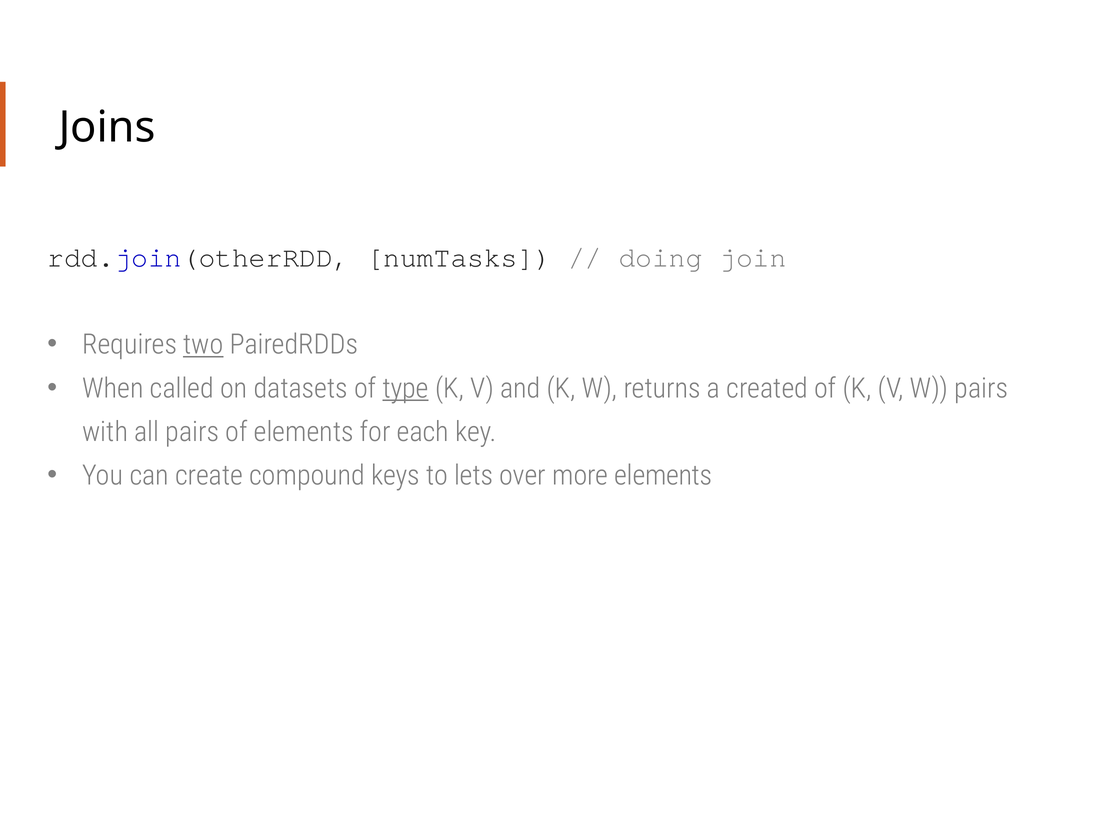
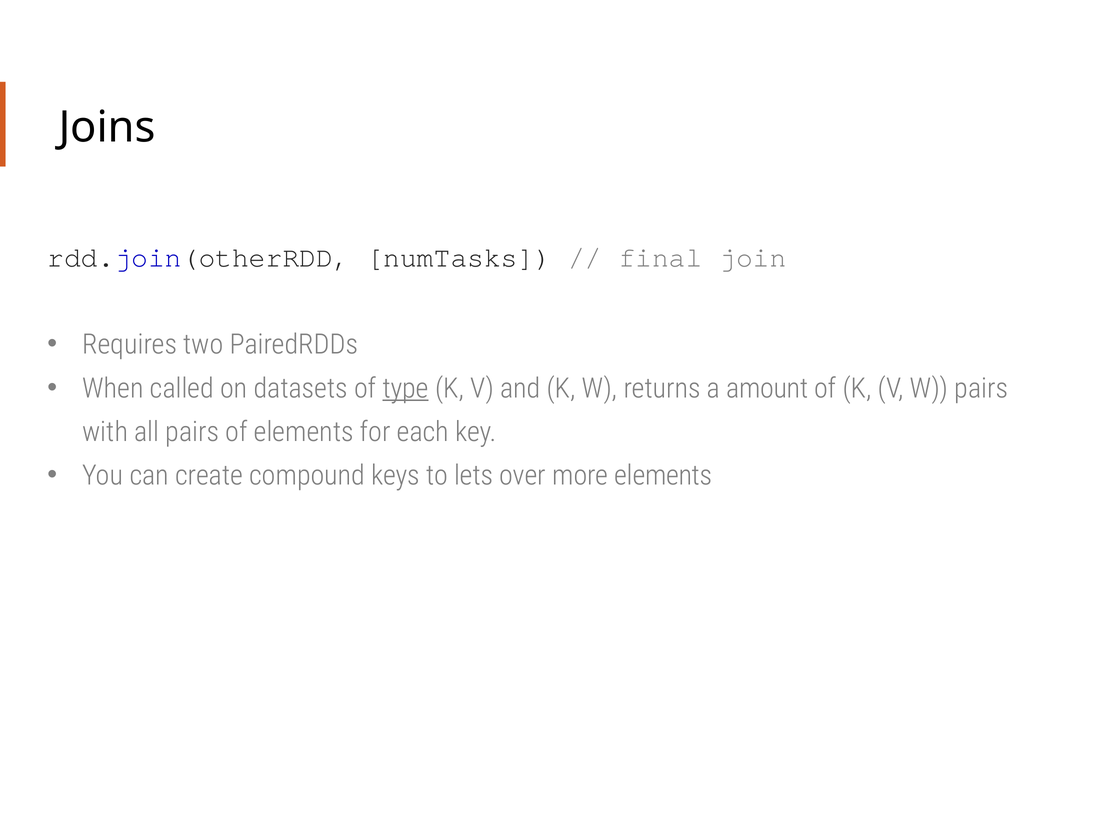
doing: doing -> final
two underline: present -> none
created: created -> amount
